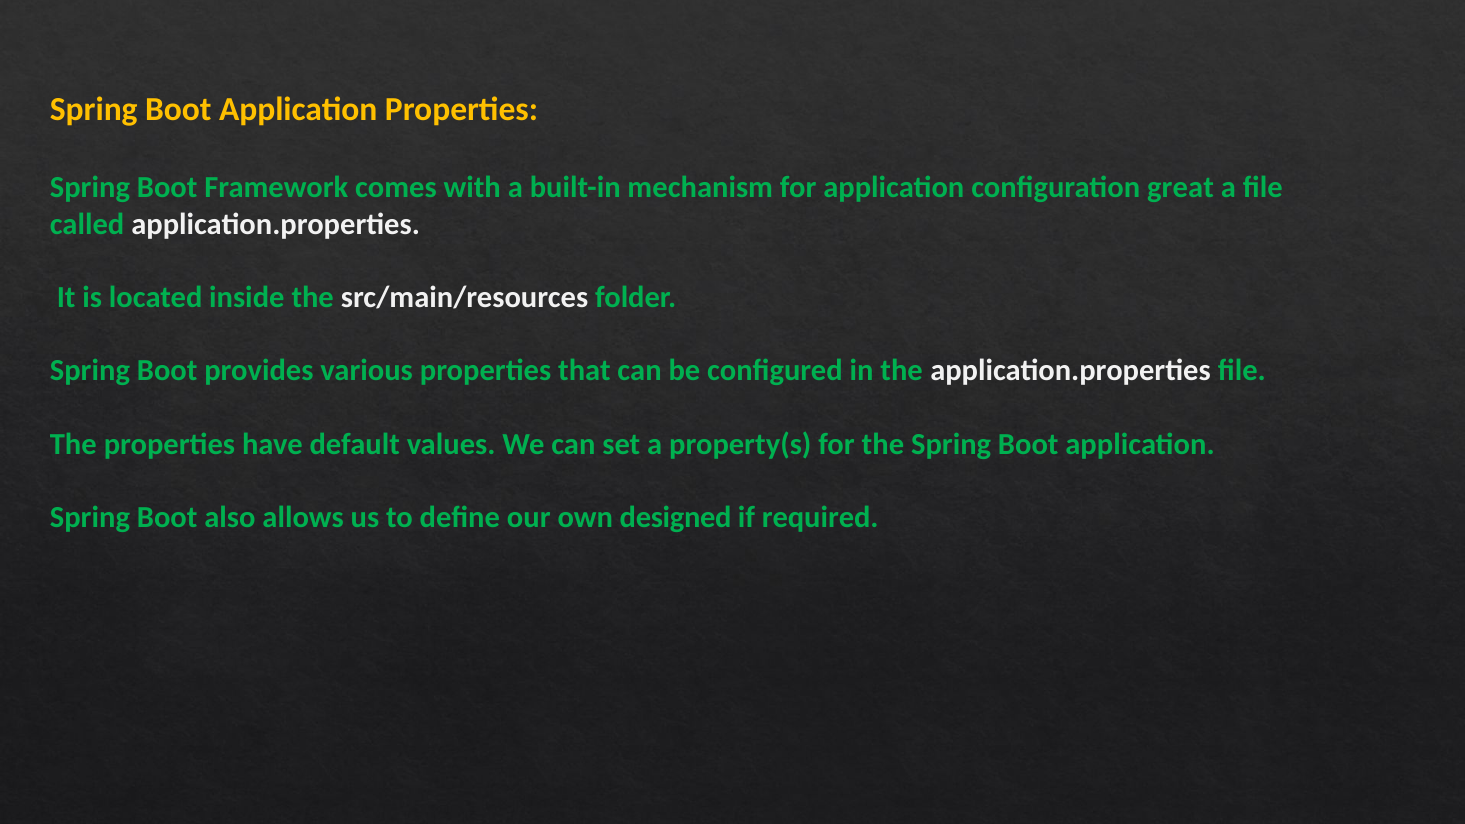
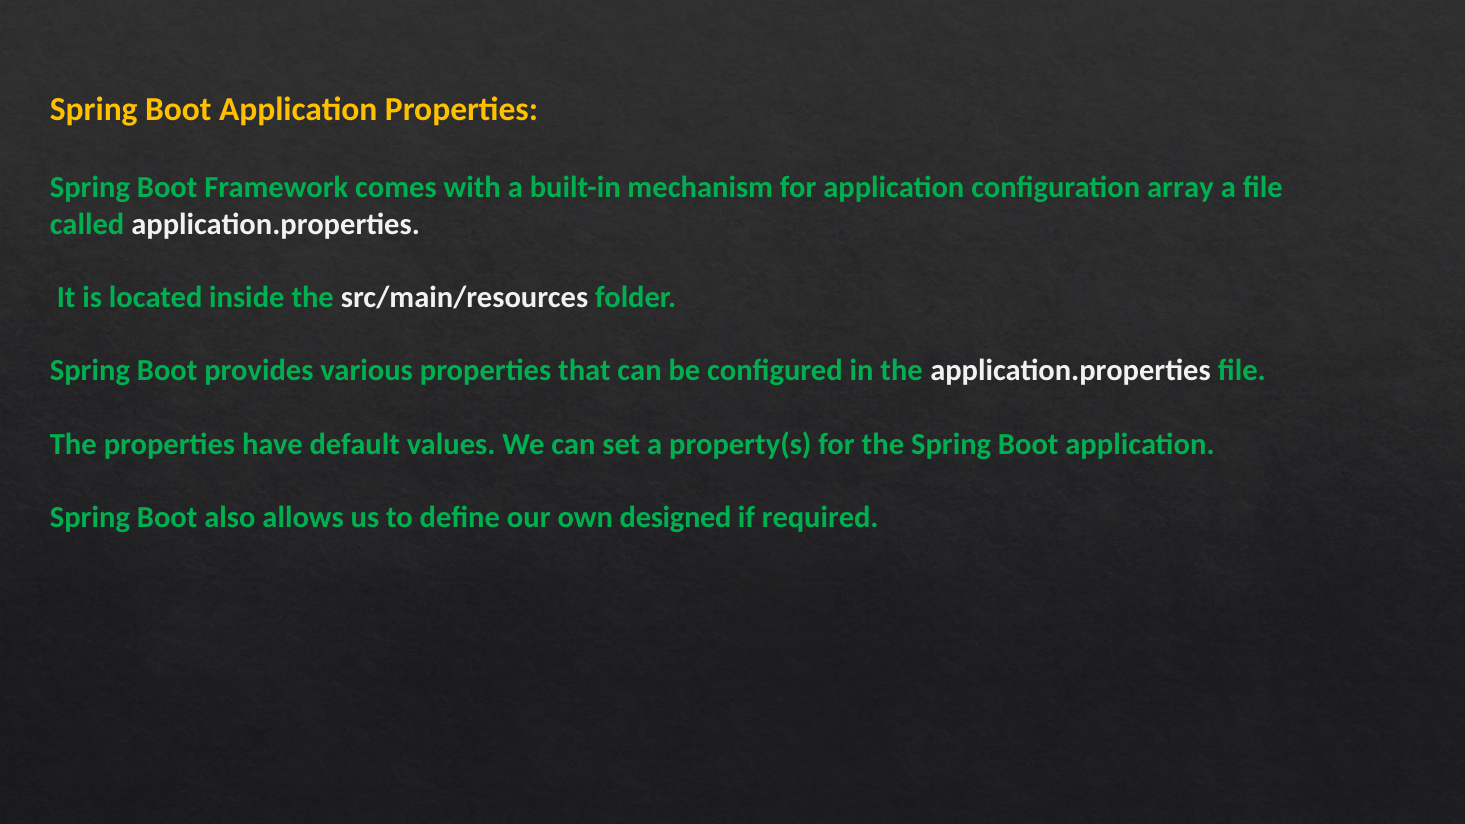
great: great -> array
